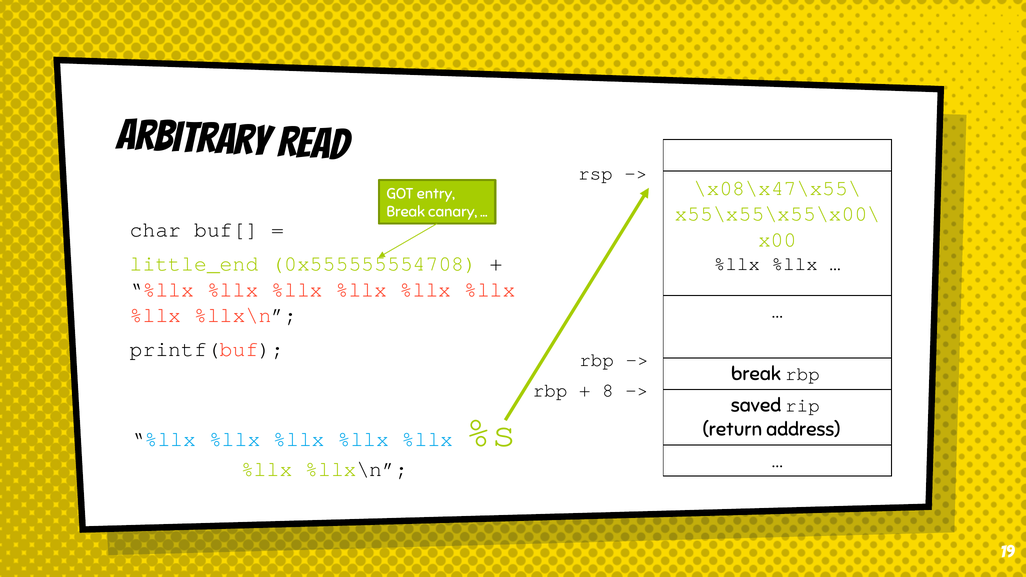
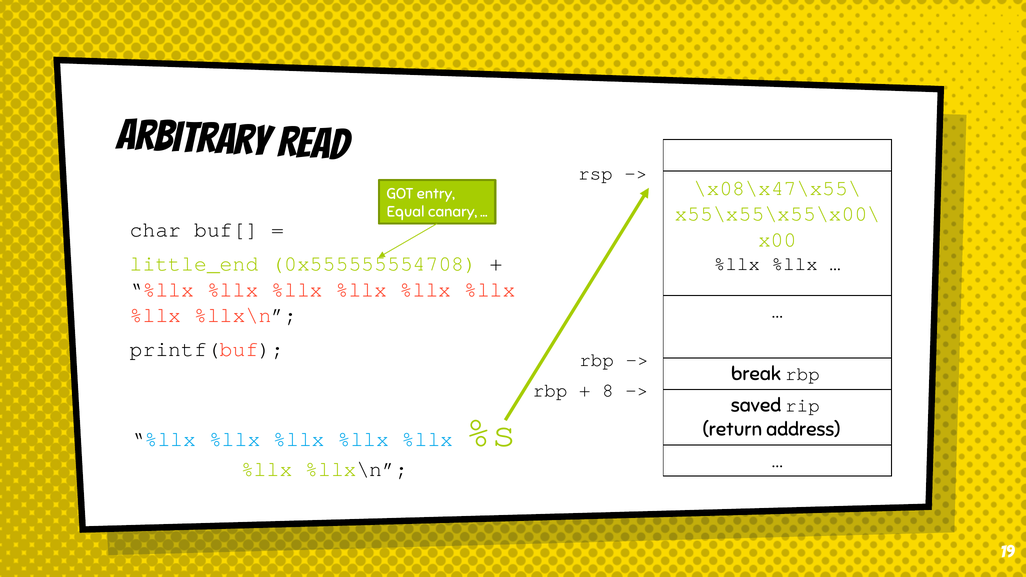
Break at (406, 212): Break -> Equal
